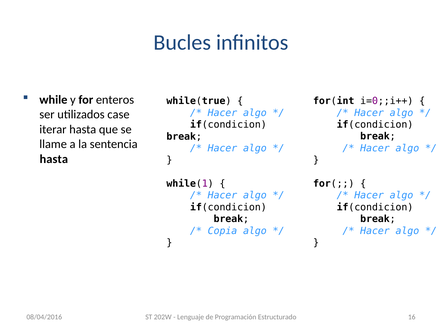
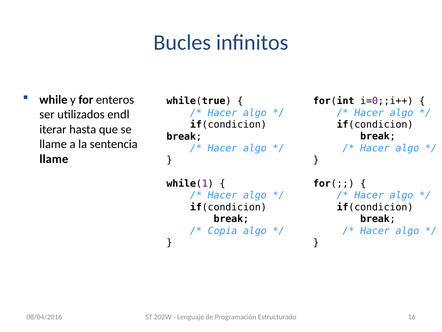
case: case -> endl
hasta at (54, 159): hasta -> llame
